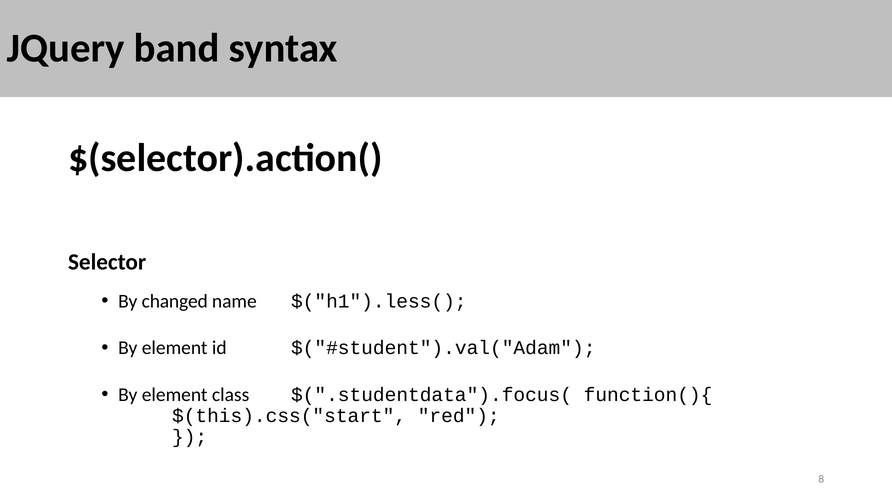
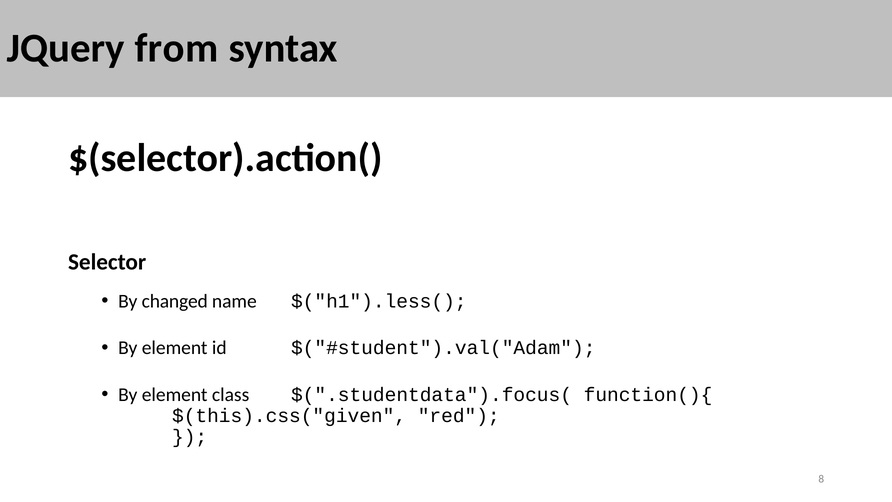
band: band -> from
$(this).css("start: $(this).css("start -> $(this).css("given
